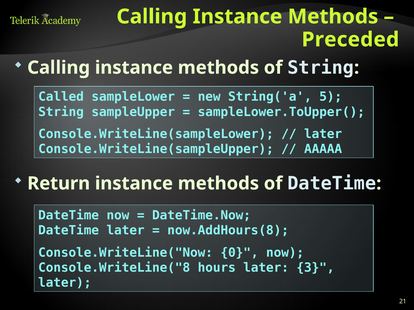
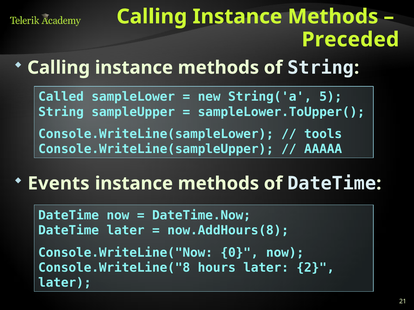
later at (323, 134): later -> tools
Return: Return -> Events
3: 3 -> 2
